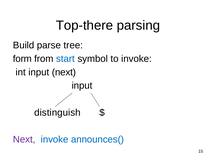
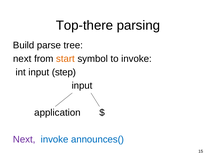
form at (22, 59): form -> next
start colour: blue -> orange
input next: next -> step
distinguish: distinguish -> application
